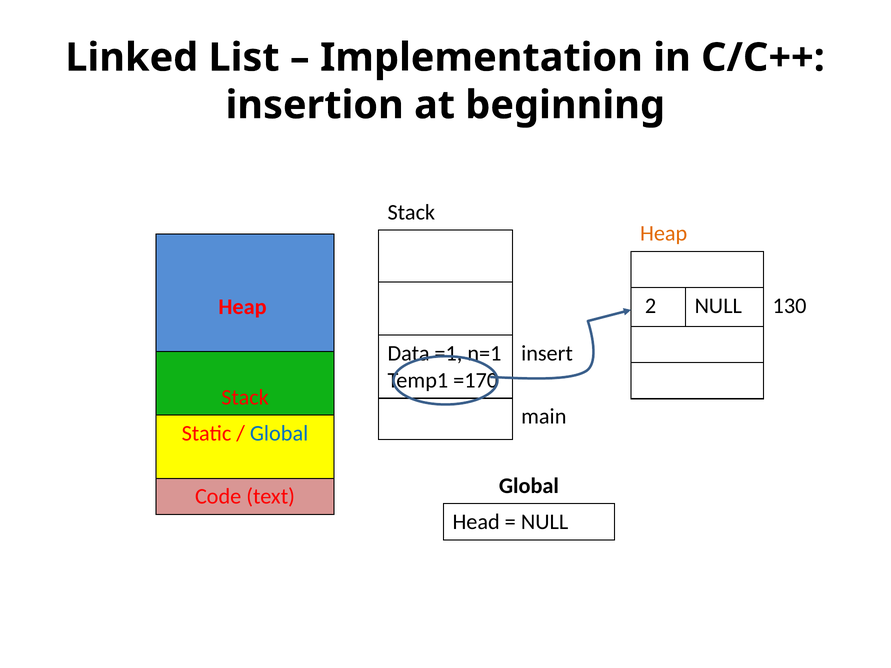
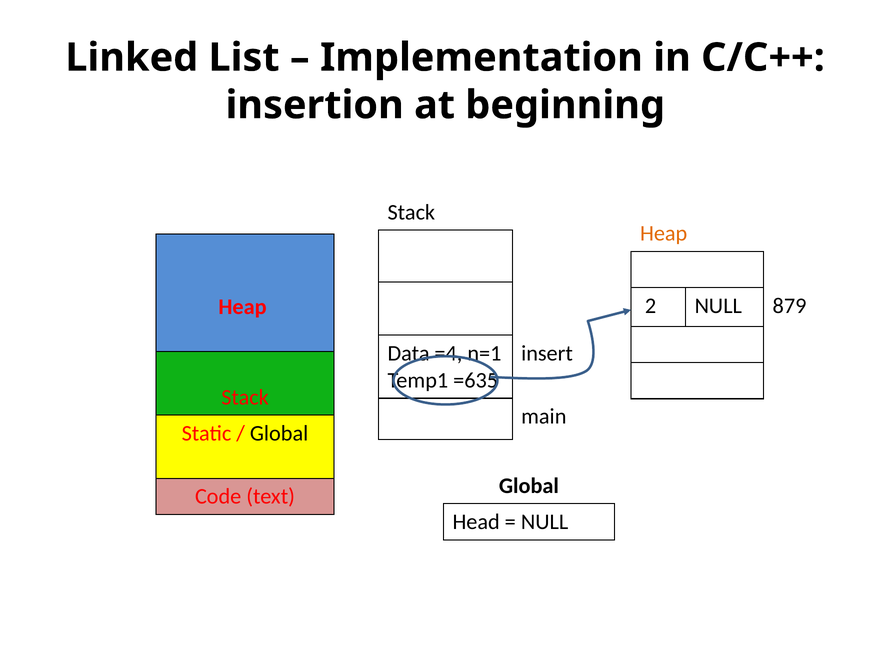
130: 130 -> 879
=1: =1 -> =4
=170: =170 -> =635
Global at (279, 433) colour: blue -> black
